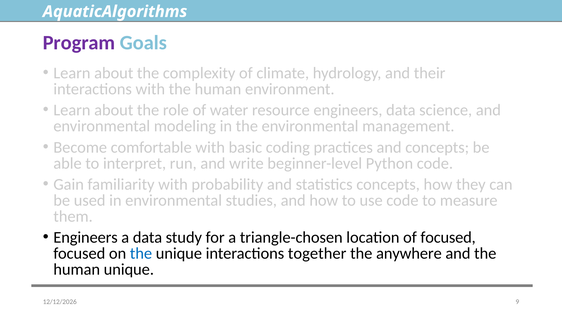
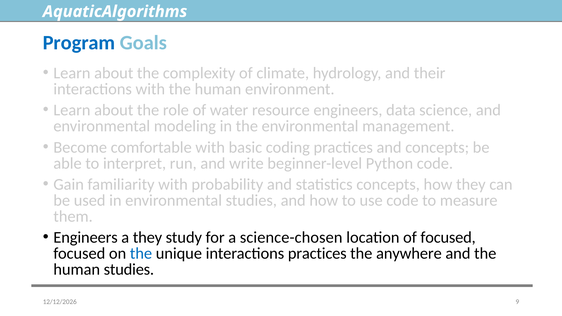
Program colour: purple -> blue
a data: data -> they
triangle-chosen: triangle-chosen -> science-chosen
interactions together: together -> practices
human unique: unique -> studies
